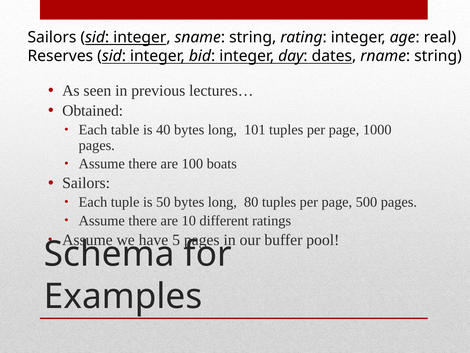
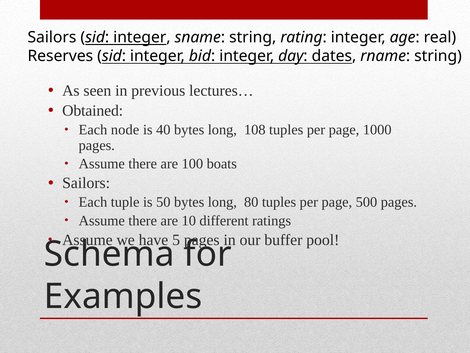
table: table -> node
101: 101 -> 108
